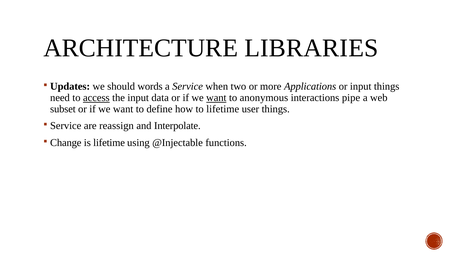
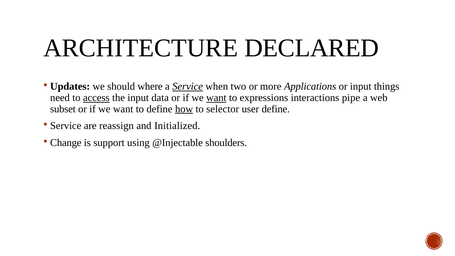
LIBRARIES: LIBRARIES -> DECLARED
words: words -> where
Service at (188, 86) underline: none -> present
anonymous: anonymous -> expressions
how underline: none -> present
to lifetime: lifetime -> selector
user things: things -> define
Interpolate: Interpolate -> Initialized
is lifetime: lifetime -> support
functions: functions -> shoulders
